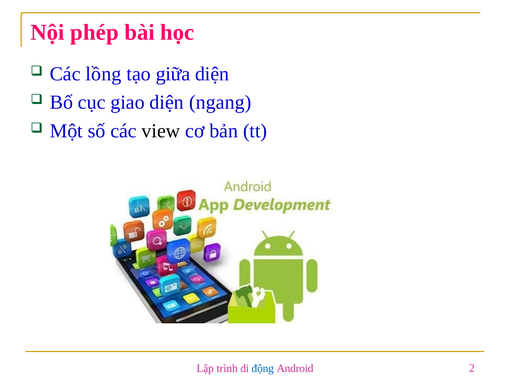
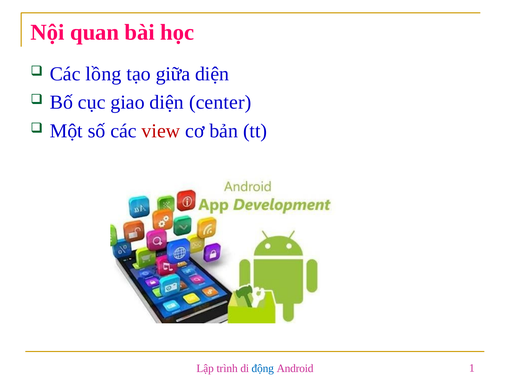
phép: phép -> quan
ngang: ngang -> center
view colour: black -> red
2: 2 -> 1
